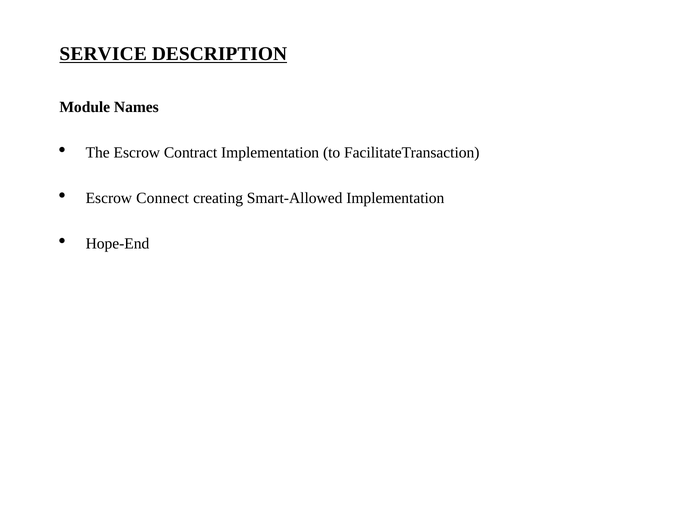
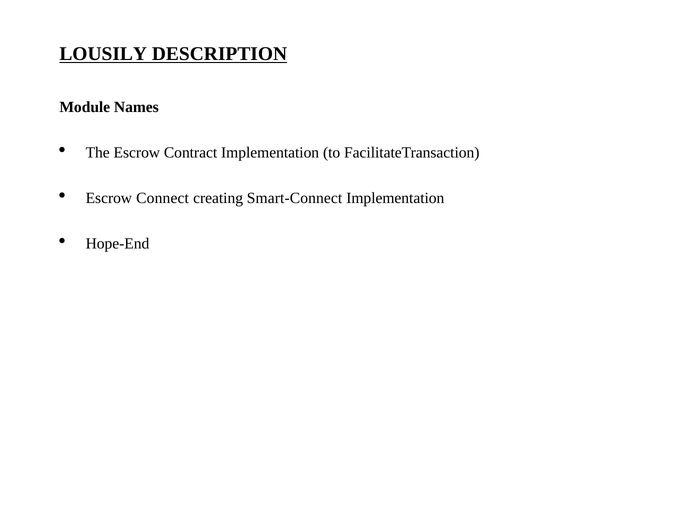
SERVICE: SERVICE -> LOUSILY
Smart-Allowed: Smart-Allowed -> Smart-Connect
